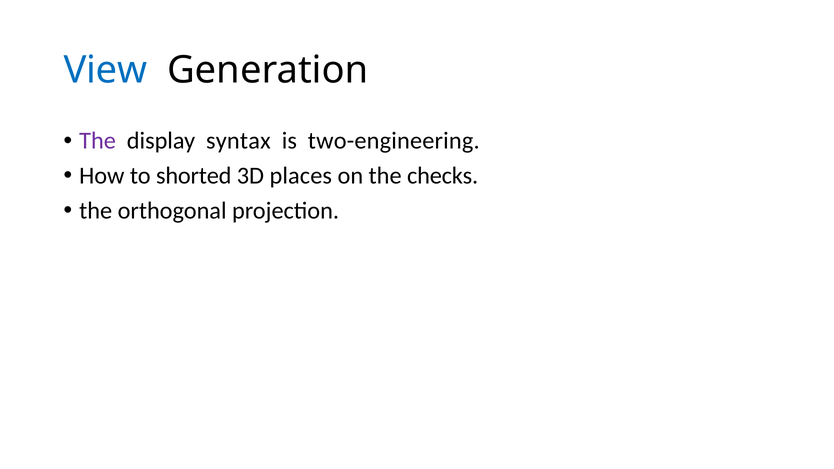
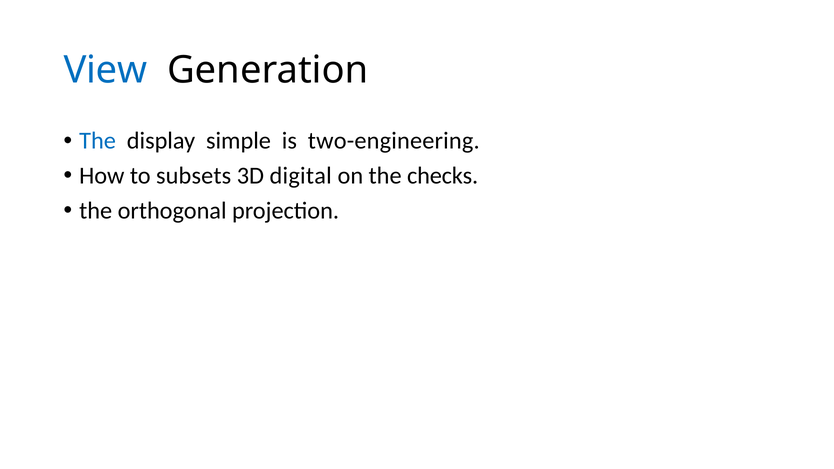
The at (98, 141) colour: purple -> blue
syntax: syntax -> simple
shorted: shorted -> subsets
places: places -> digital
